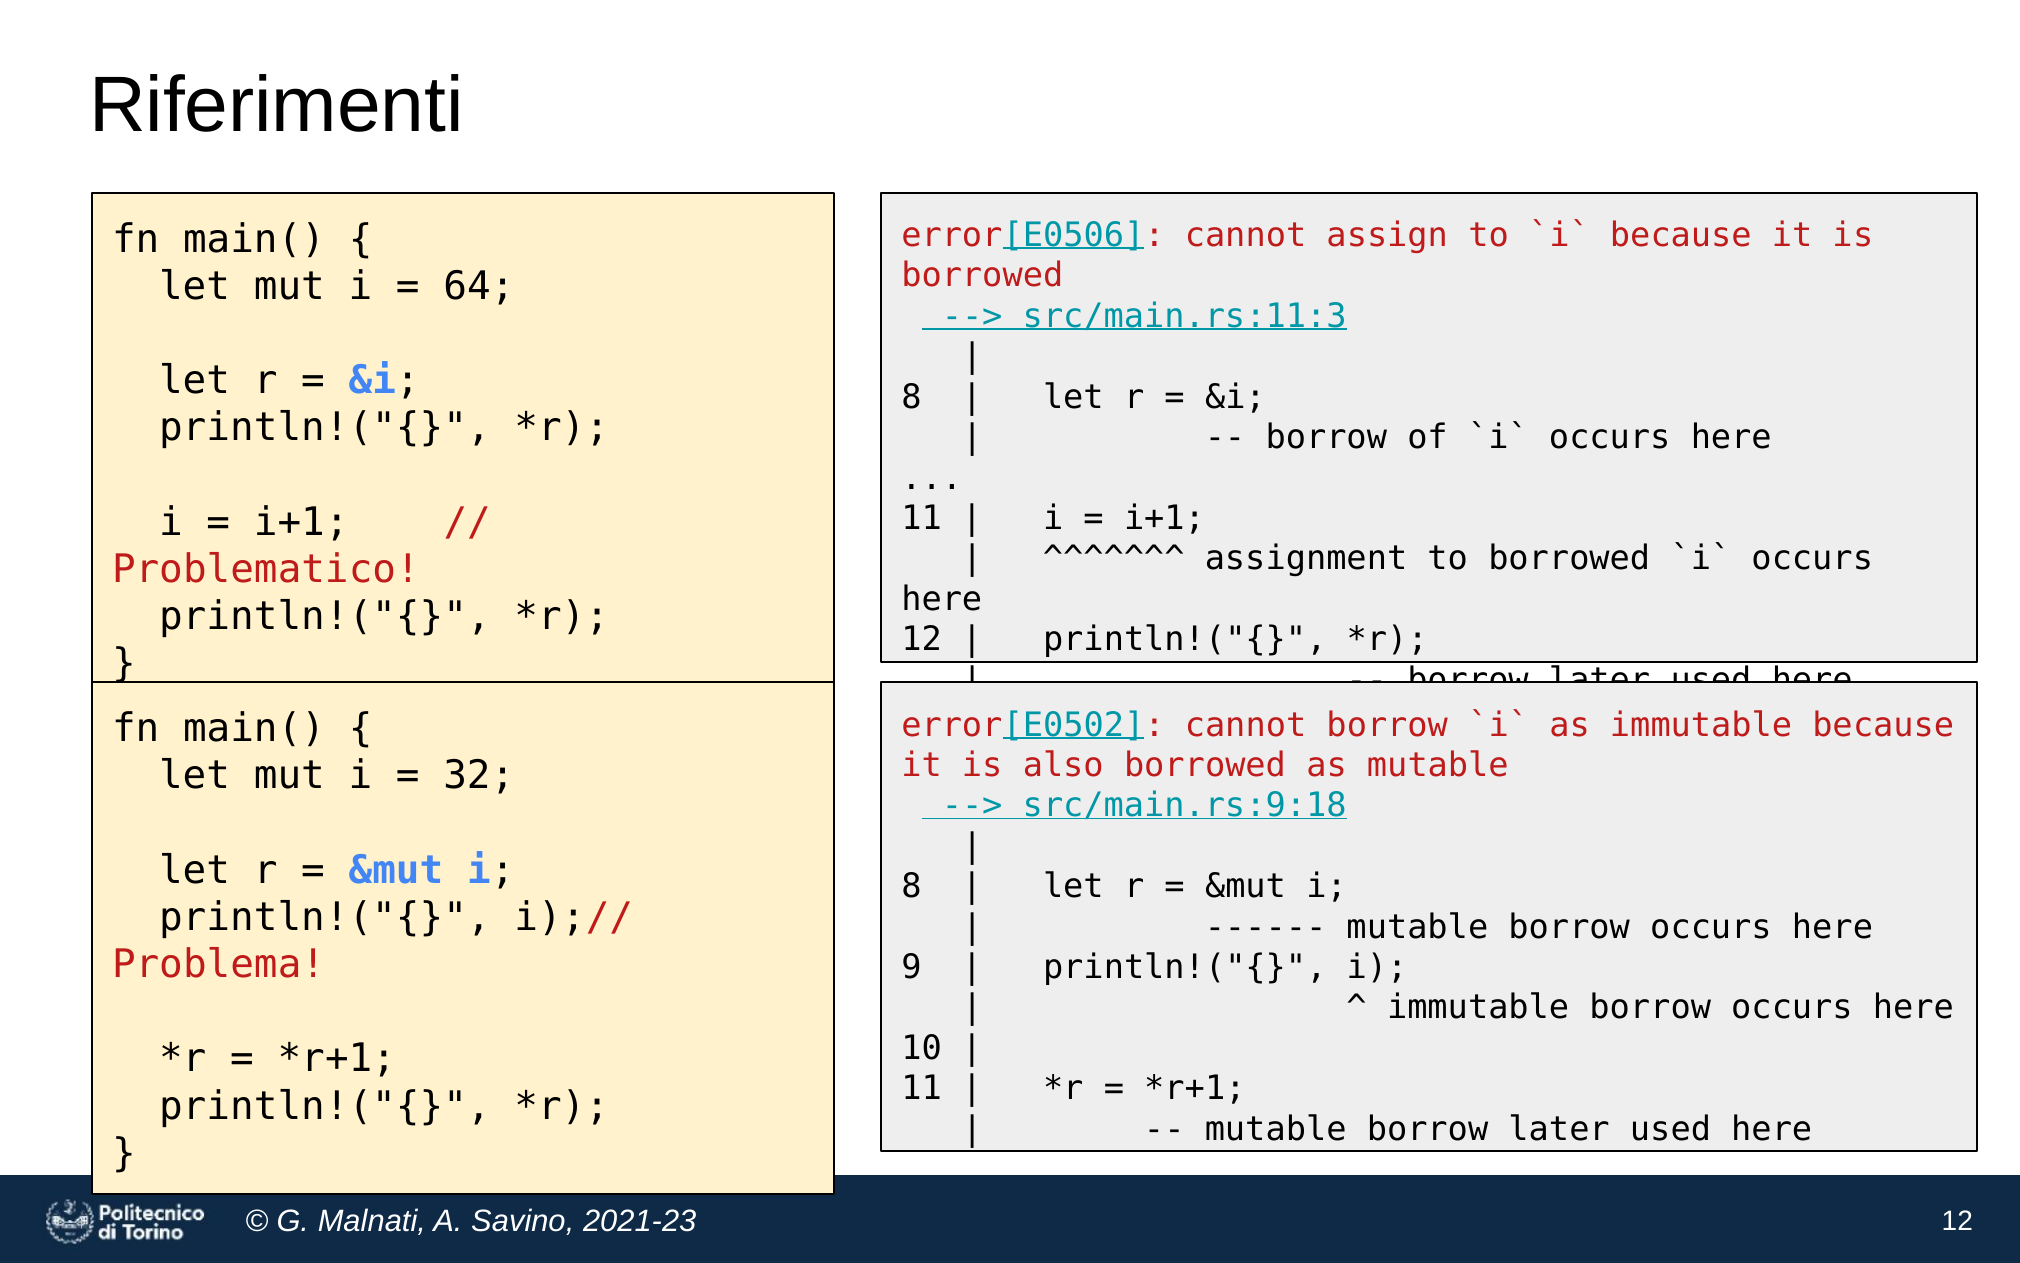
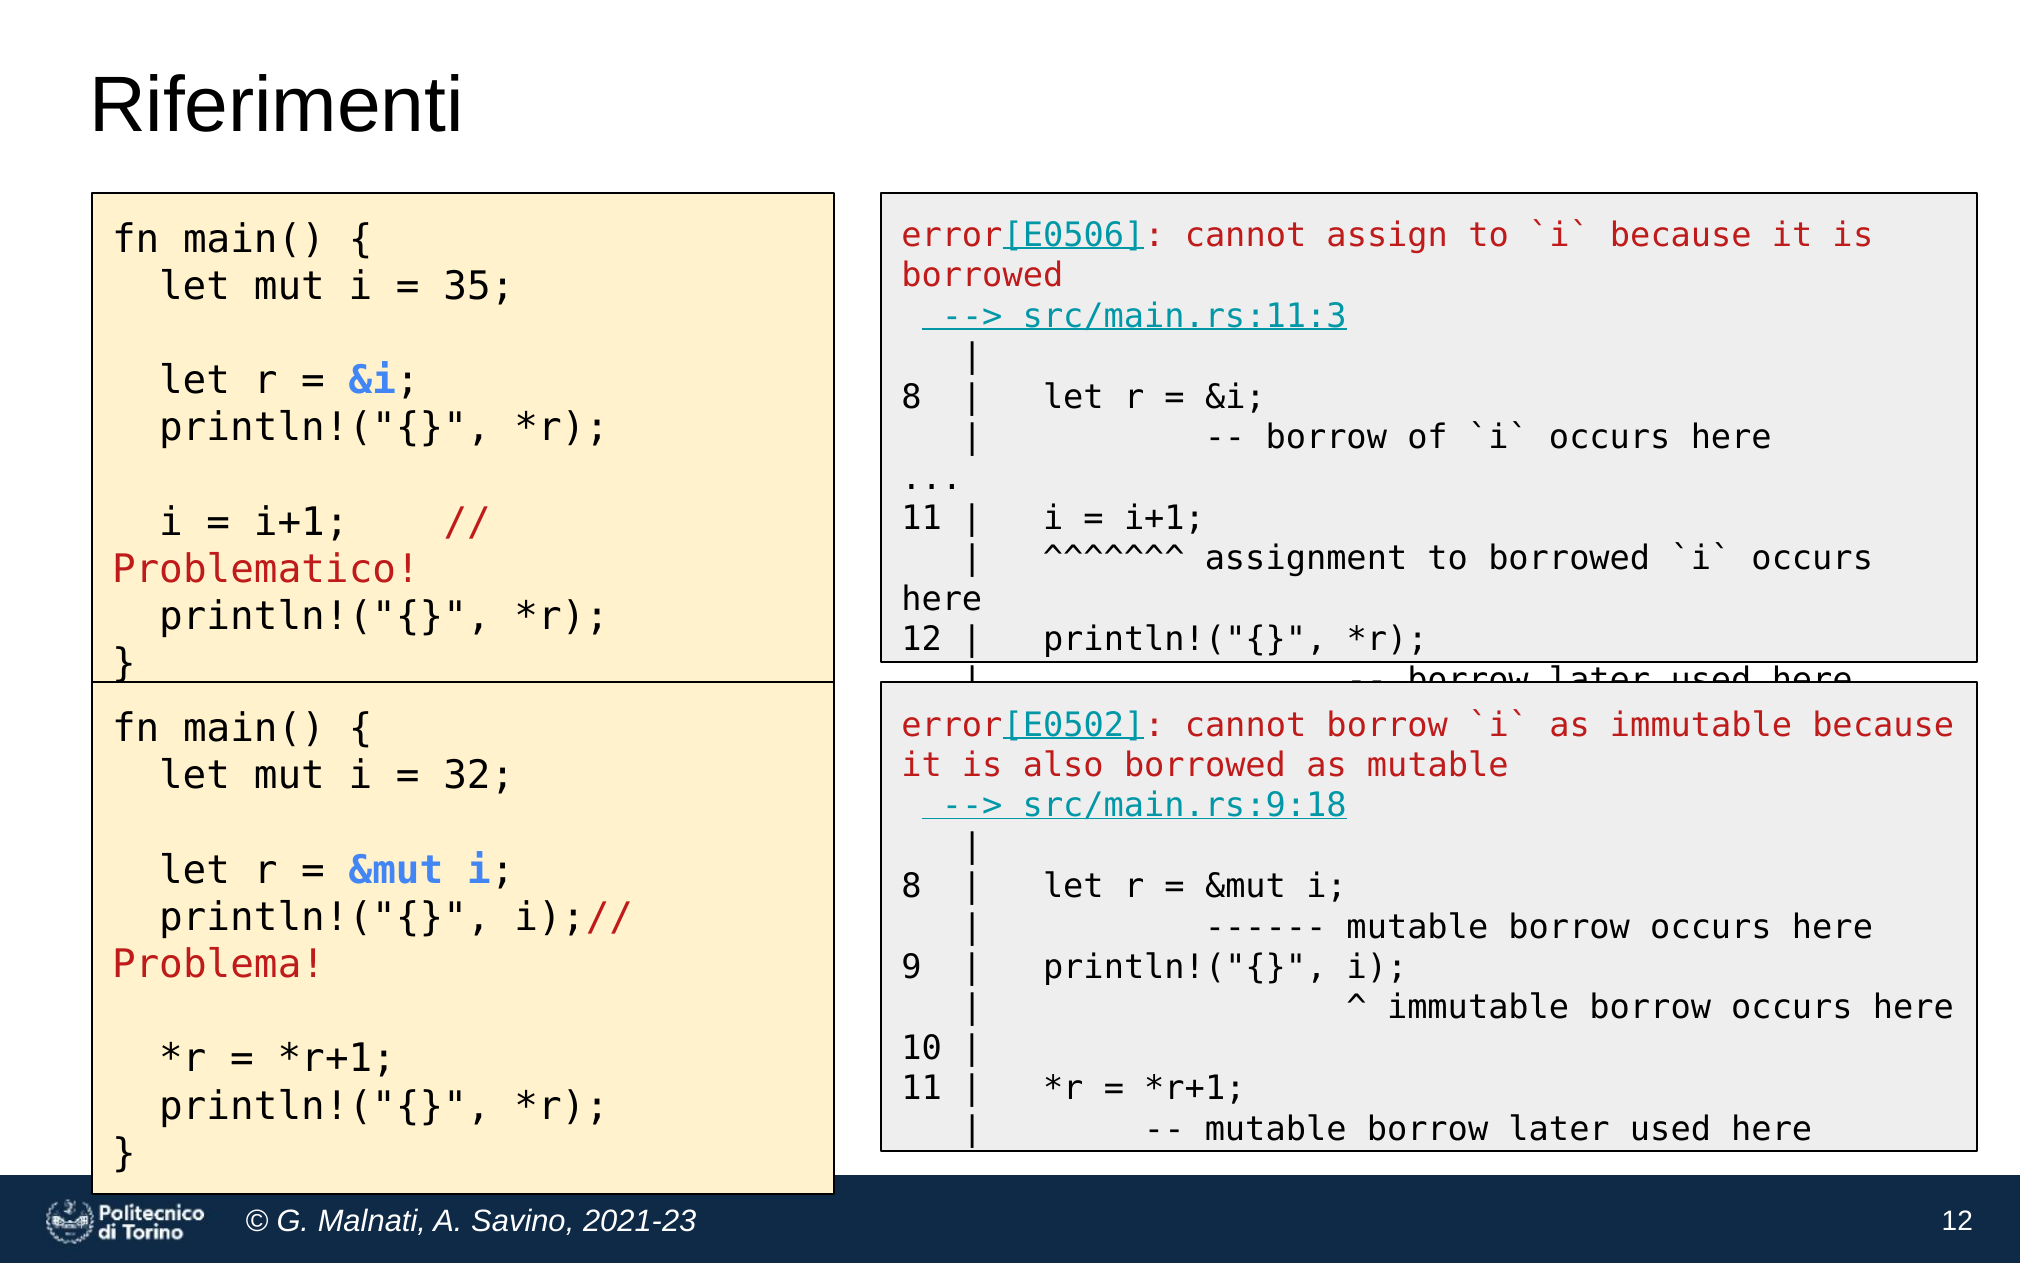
64: 64 -> 35
